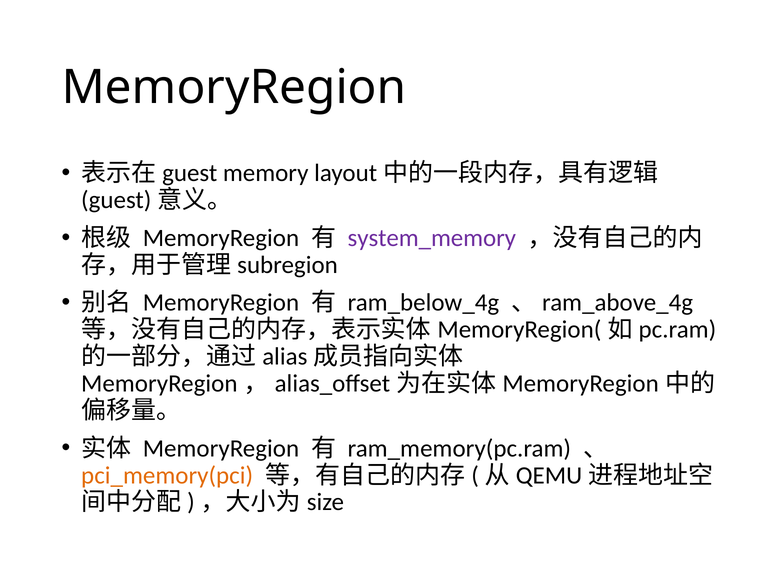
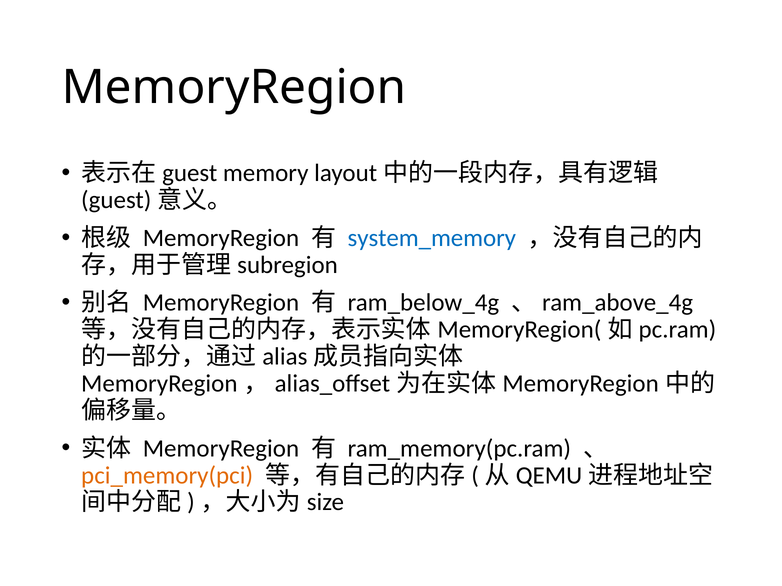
system_memory colour: purple -> blue
